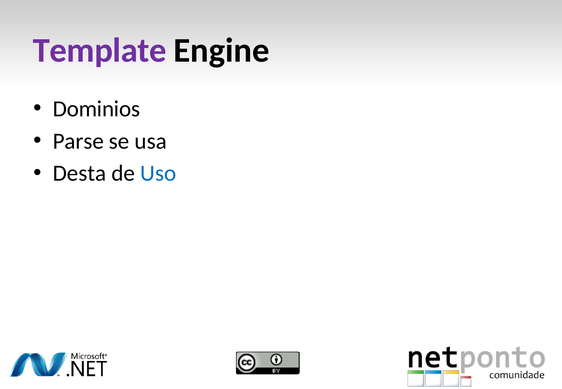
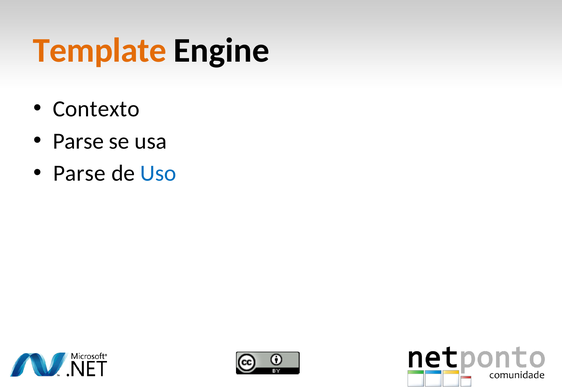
Template colour: purple -> orange
Dominios: Dominios -> Contexto
Desta at (79, 173): Desta -> Parse
